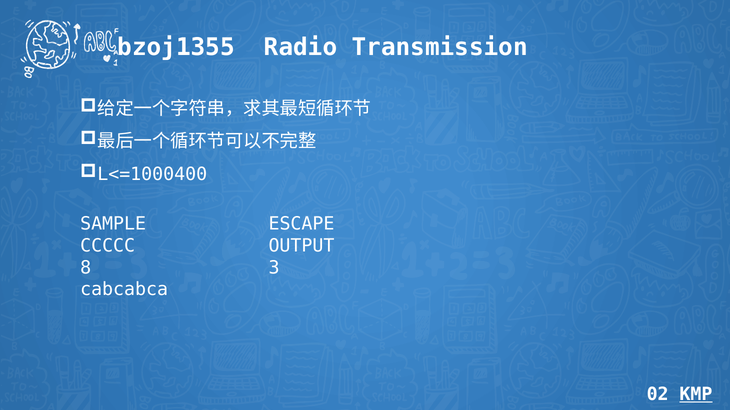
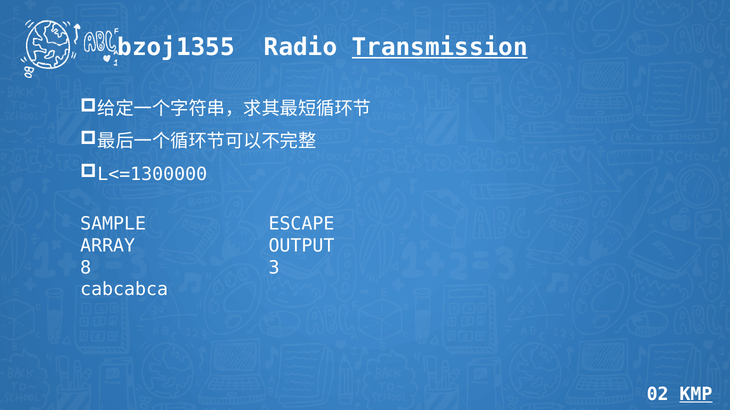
Transmission underline: none -> present
L<=1000400: L<=1000400 -> L<=1300000
CCCCC: CCCCC -> ARRAY
